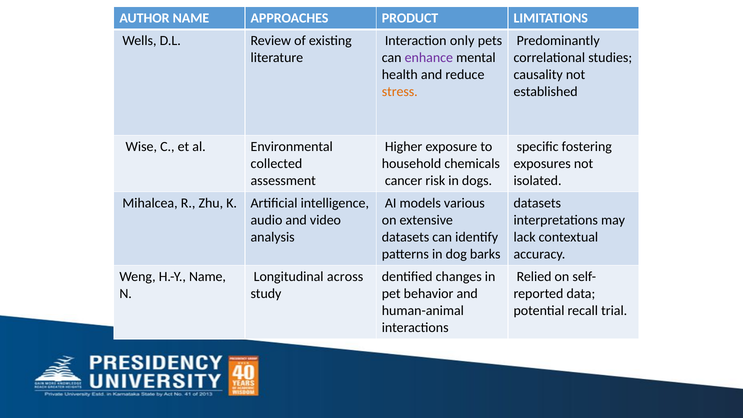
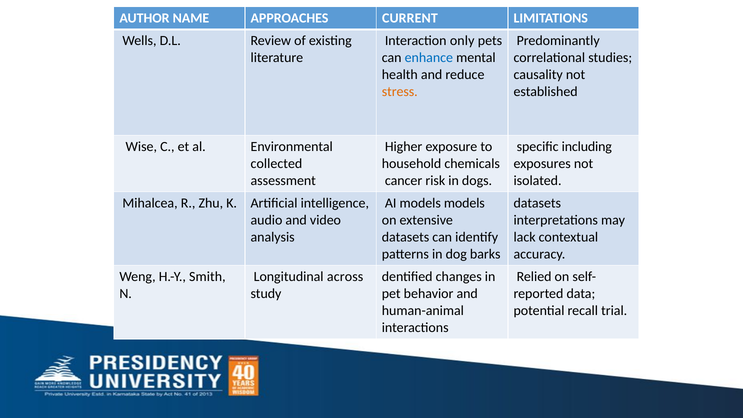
PRODUCT: PRODUCT -> CURRENT
enhance colour: purple -> blue
fostering: fostering -> including
models various: various -> models
H.-Y Name: Name -> Smith
